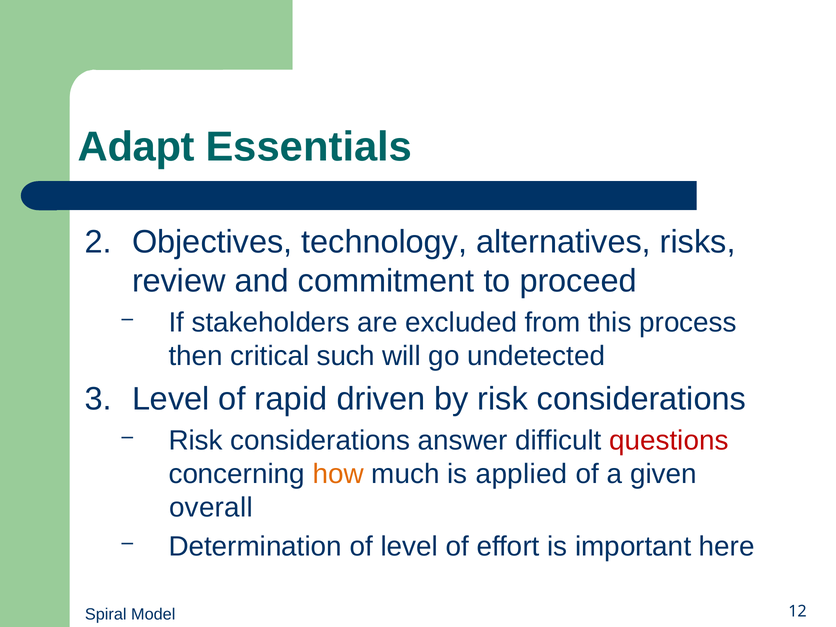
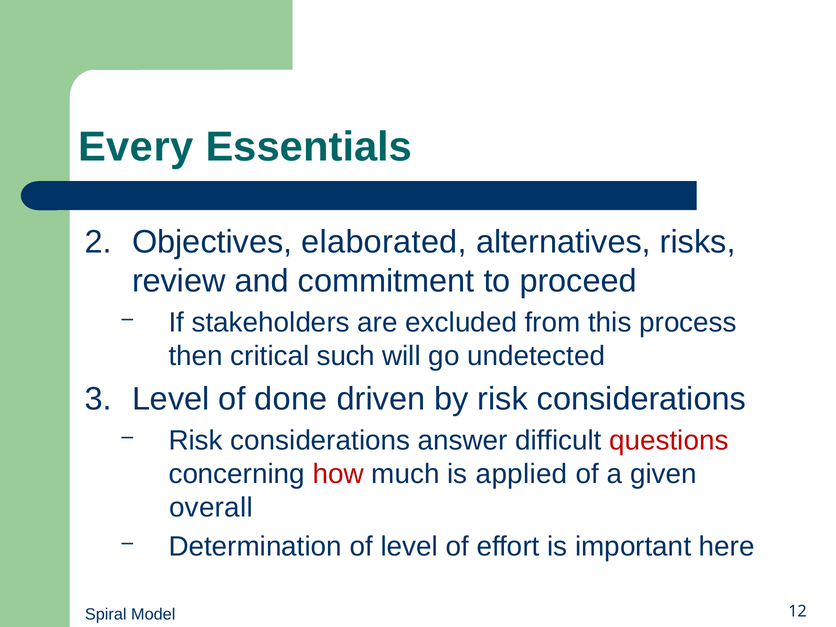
Adapt: Adapt -> Every
technology: technology -> elaborated
rapid: rapid -> done
how colour: orange -> red
